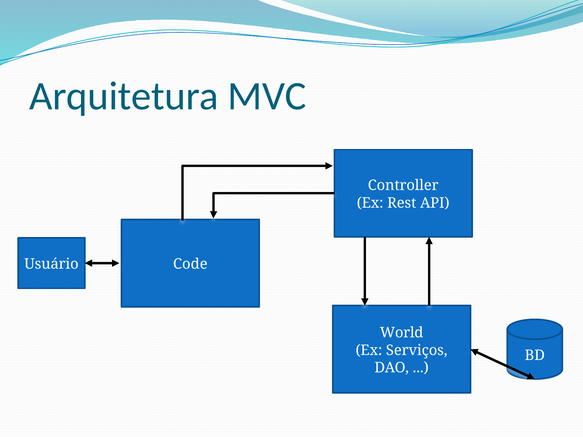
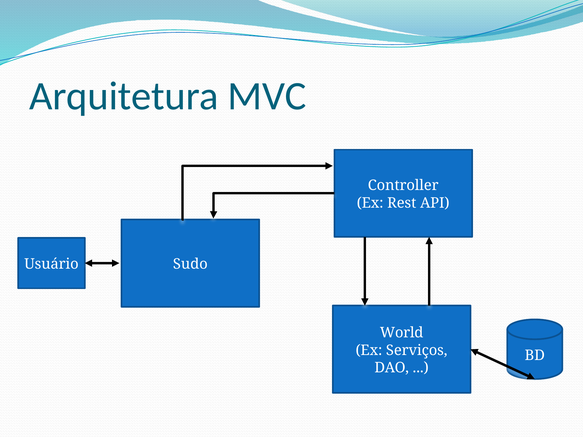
Code: Code -> Sudo
